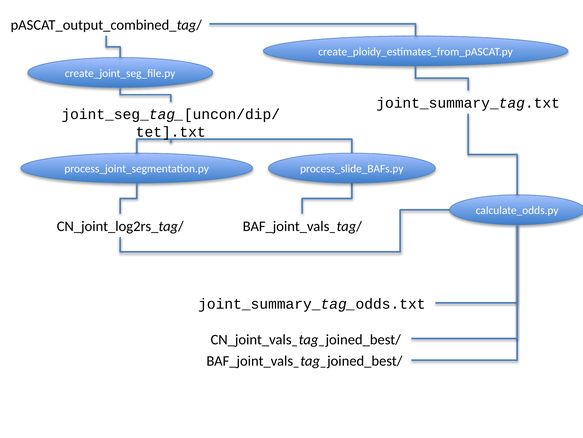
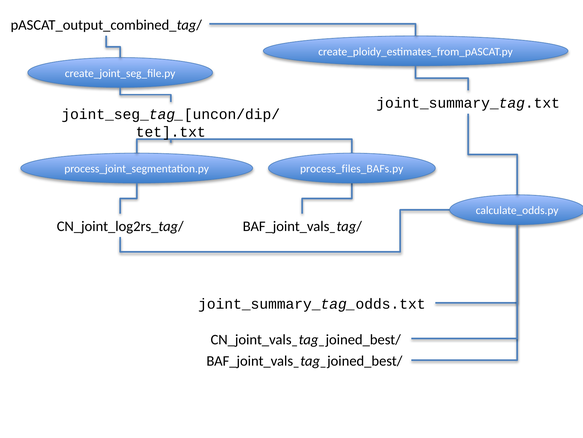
process_slide_BAFs.py: process_slide_BAFs.py -> process_files_BAFs.py
